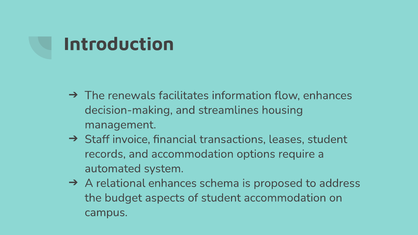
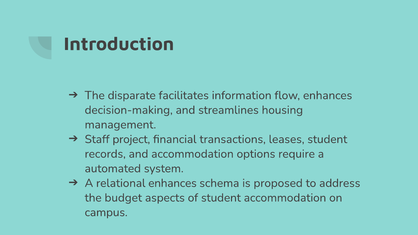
renewals: renewals -> disparate
invoice: invoice -> project
